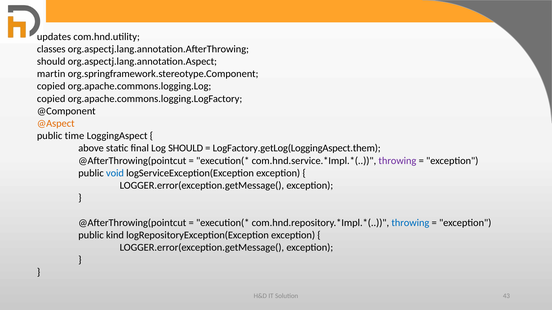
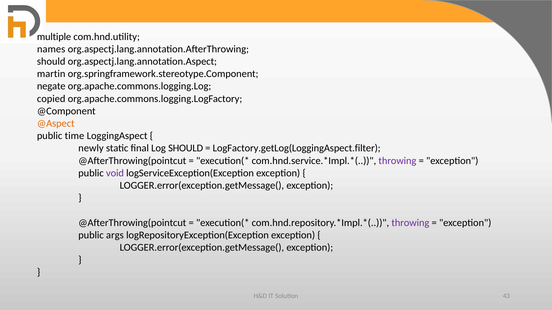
updates: updates -> multiple
classes: classes -> names
copied at (51, 86): copied -> negate
above: above -> newly
LogFactory.getLog(LoggingAspect.them: LogFactory.getLog(LoggingAspect.them -> LogFactory.getLog(LoggingAspect.filter
void colour: blue -> purple
throwing at (410, 223) colour: blue -> purple
kind: kind -> args
